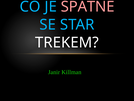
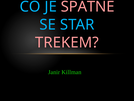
TREKEM colour: white -> pink
